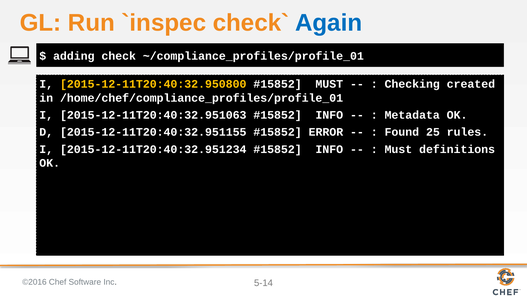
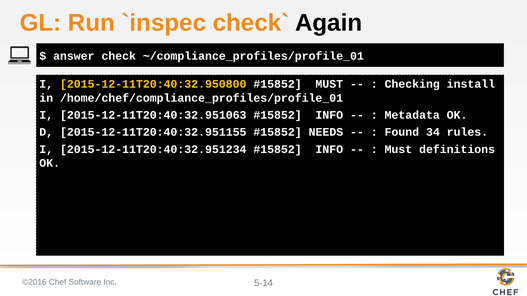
Again colour: blue -> black
adding: adding -> answer
created: created -> install
ERROR: ERROR -> NEEDS
25: 25 -> 34
